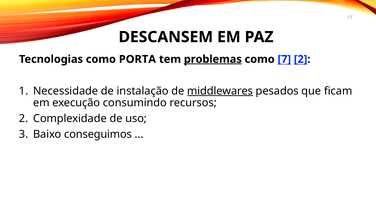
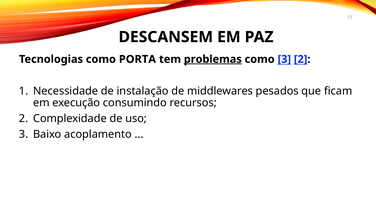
como 7: 7 -> 3
middlewares underline: present -> none
conseguimos: conseguimos -> acoplamento
